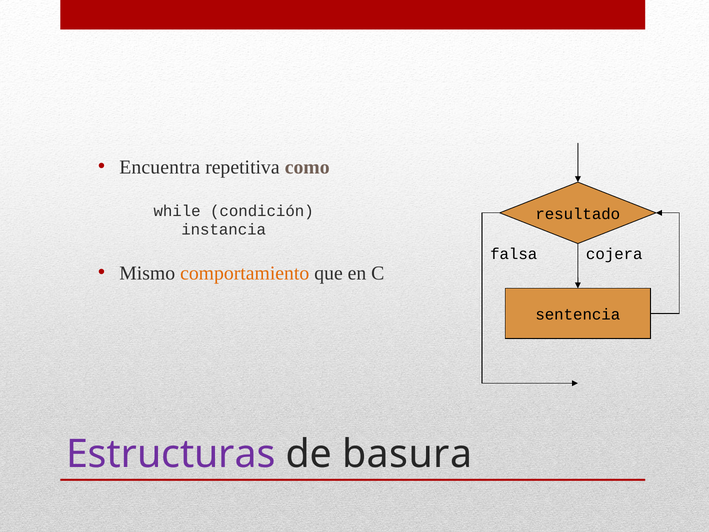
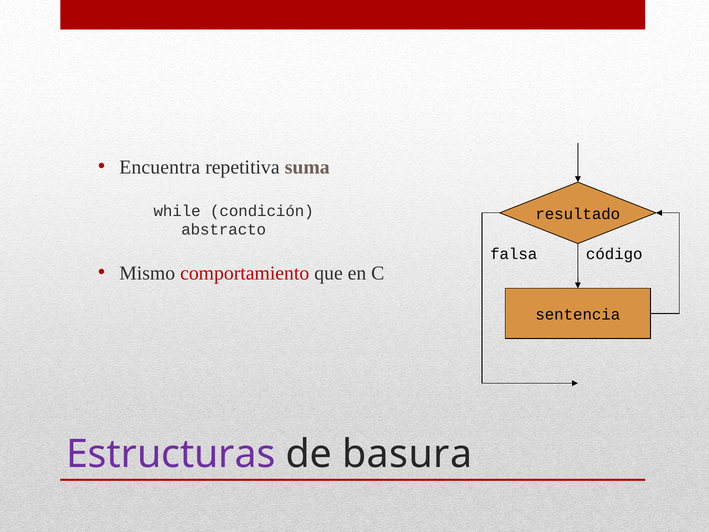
como: como -> suma
instancia: instancia -> abstracto
cojera: cojera -> código
comportamiento colour: orange -> red
